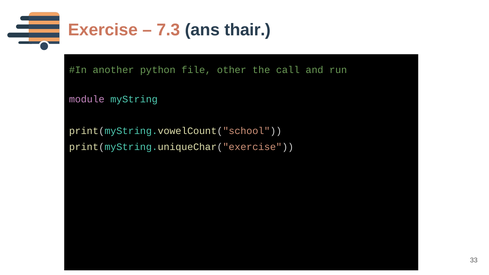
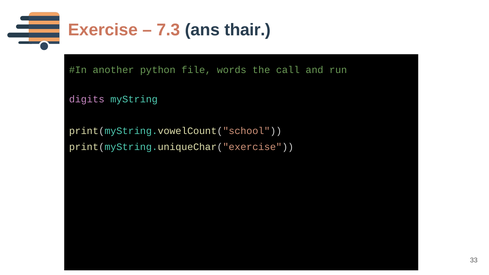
other: other -> words
module: module -> digits
